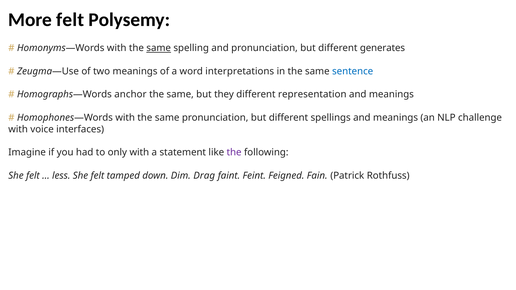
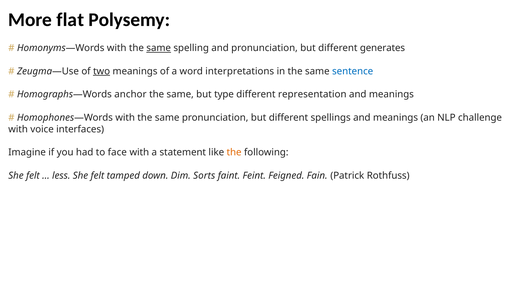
More felt: felt -> flat
two underline: none -> present
they: they -> type
only: only -> face
the at (234, 153) colour: purple -> orange
Drag: Drag -> Sorts
